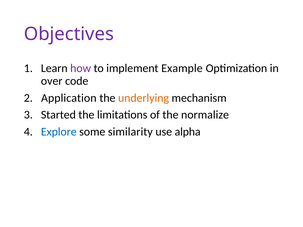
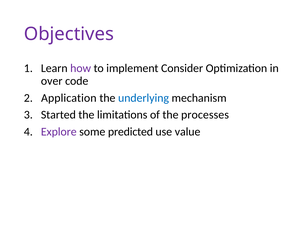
Example: Example -> Consider
underlying colour: orange -> blue
normalize: normalize -> processes
Explore colour: blue -> purple
similarity: similarity -> predicted
alpha: alpha -> value
